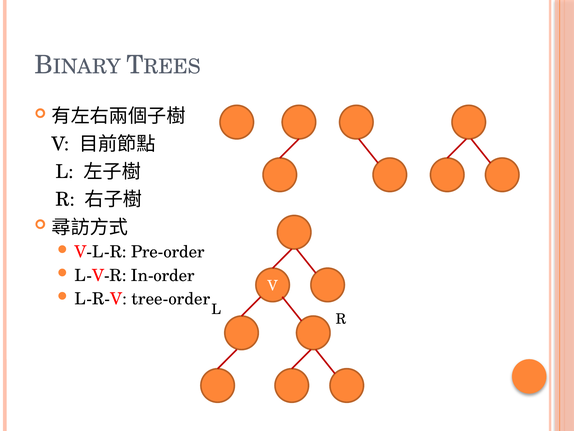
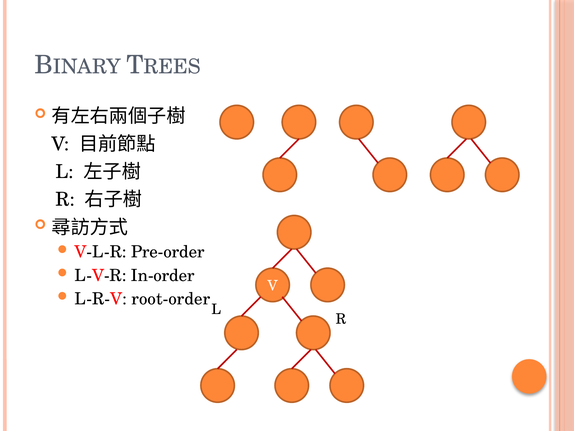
tree-order: tree-order -> root-order
